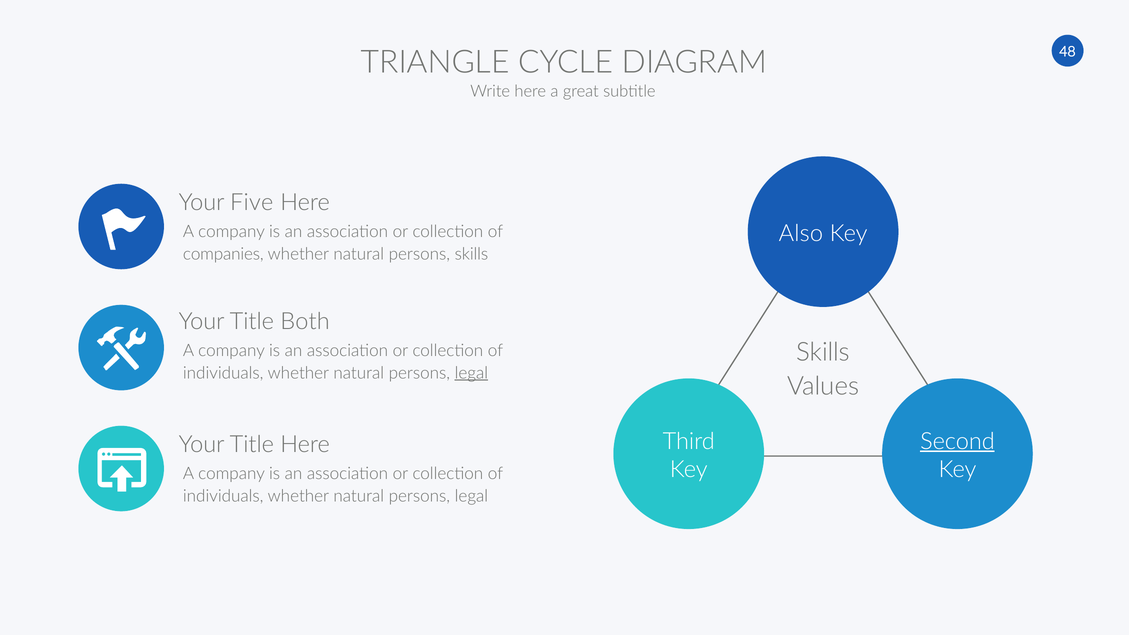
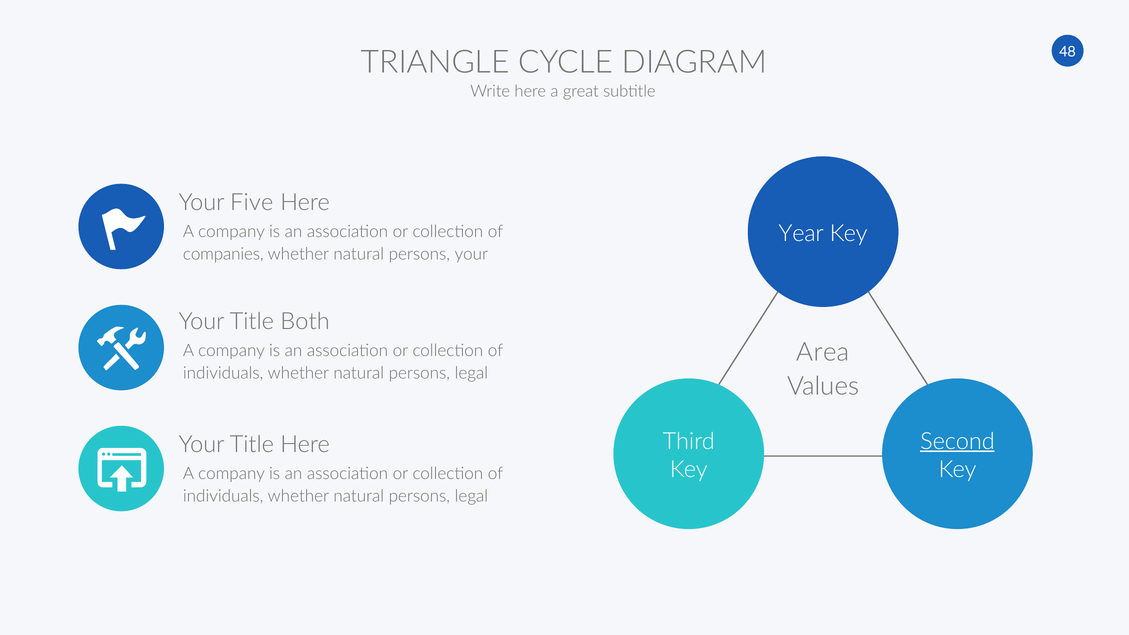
Also: Also -> Year
persons skills: skills -> your
Skills at (823, 352): Skills -> Area
legal at (471, 373) underline: present -> none
